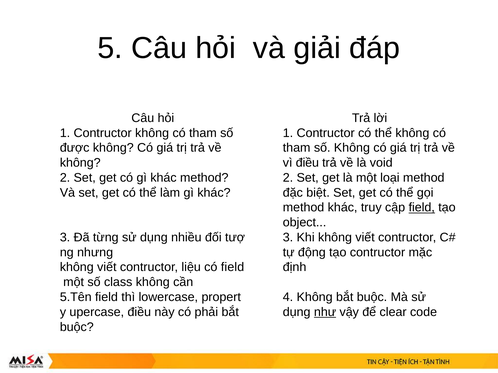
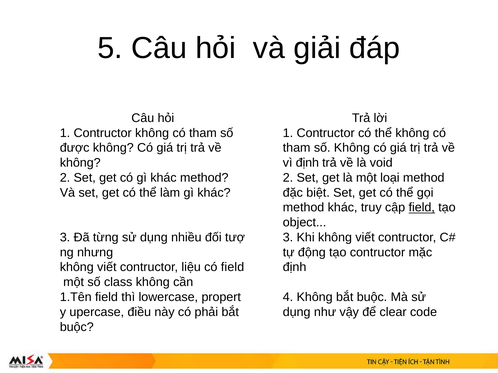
vì điều: điều -> định
5.Tên: 5.Tên -> 1.Tên
như underline: present -> none
